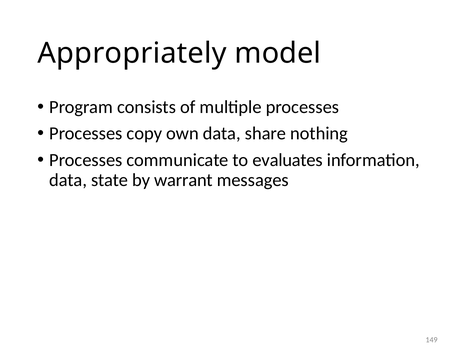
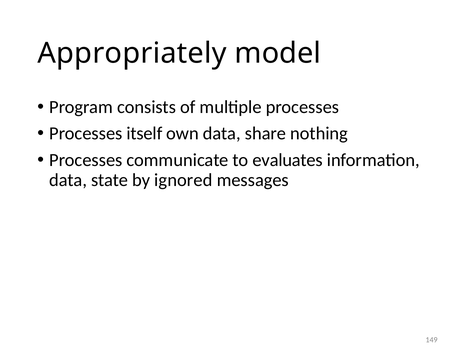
copy: copy -> itself
warrant: warrant -> ignored
